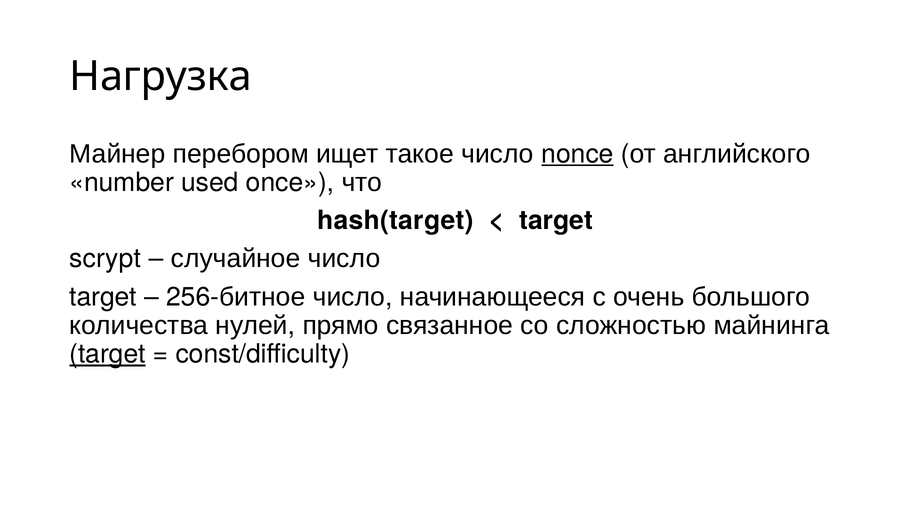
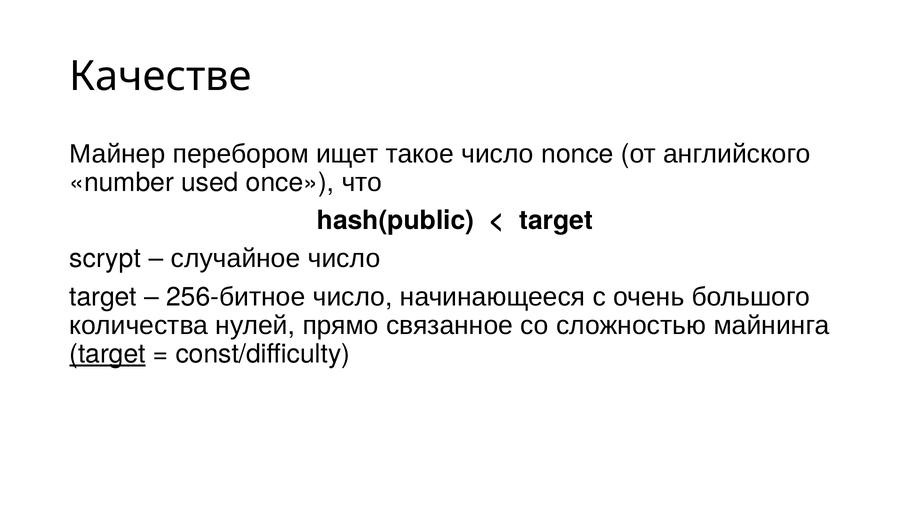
Нагрузка: Нагрузка -> Качестве
nonce underline: present -> none
hash(target: hash(target -> hash(public
